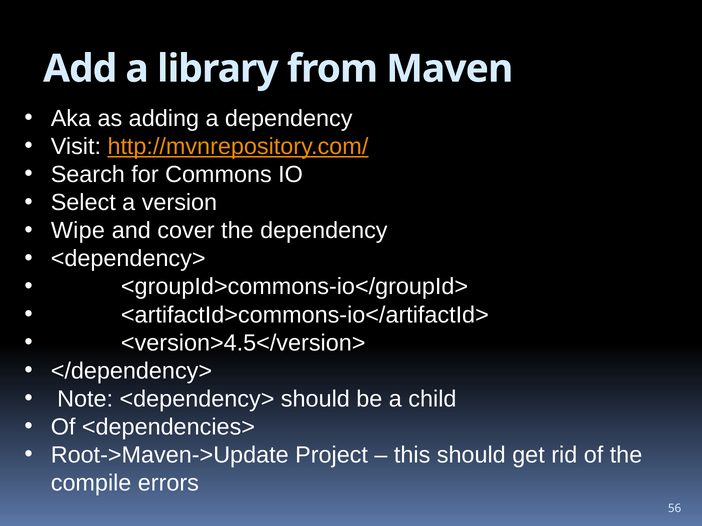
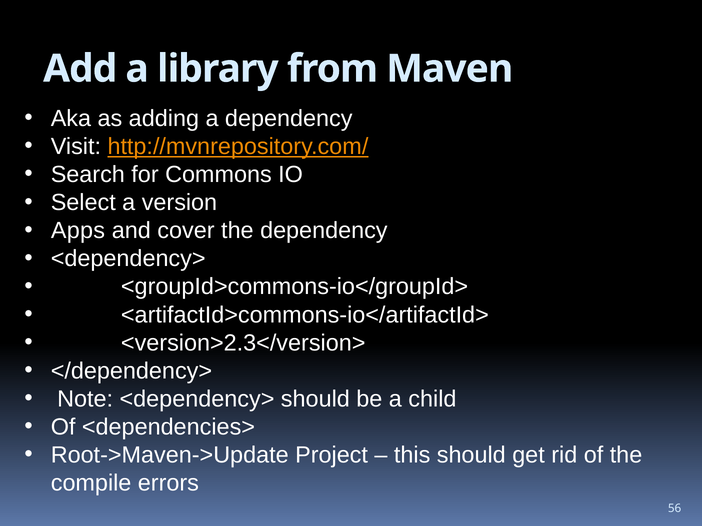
Wipe: Wipe -> Apps
<version>4.5</version>: <version>4.5</version> -> <version>2.3</version>
